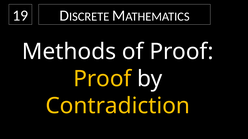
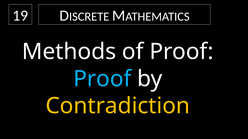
Proof at (102, 79) colour: yellow -> light blue
